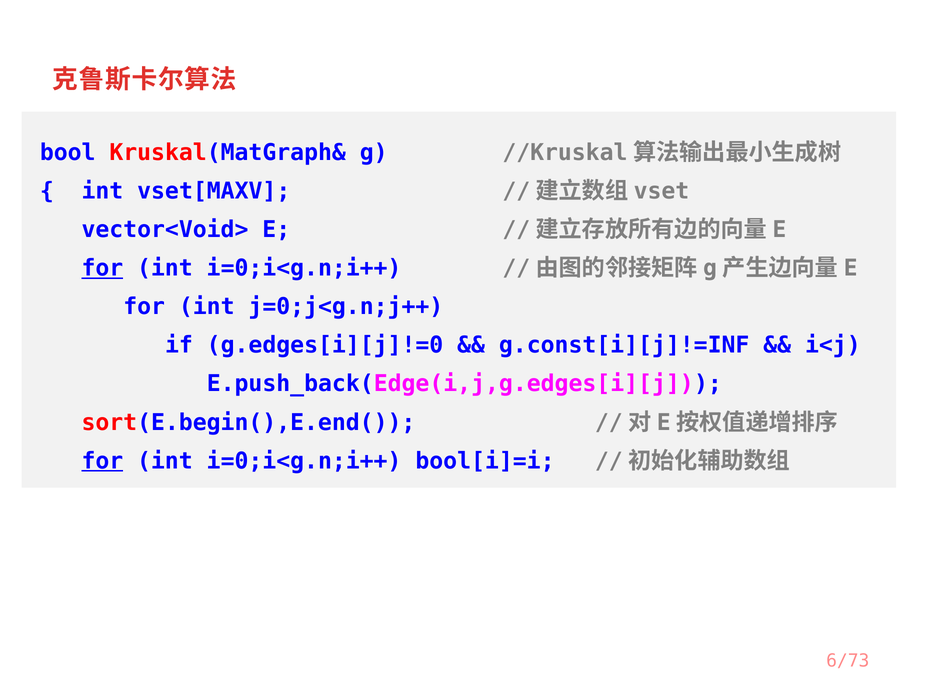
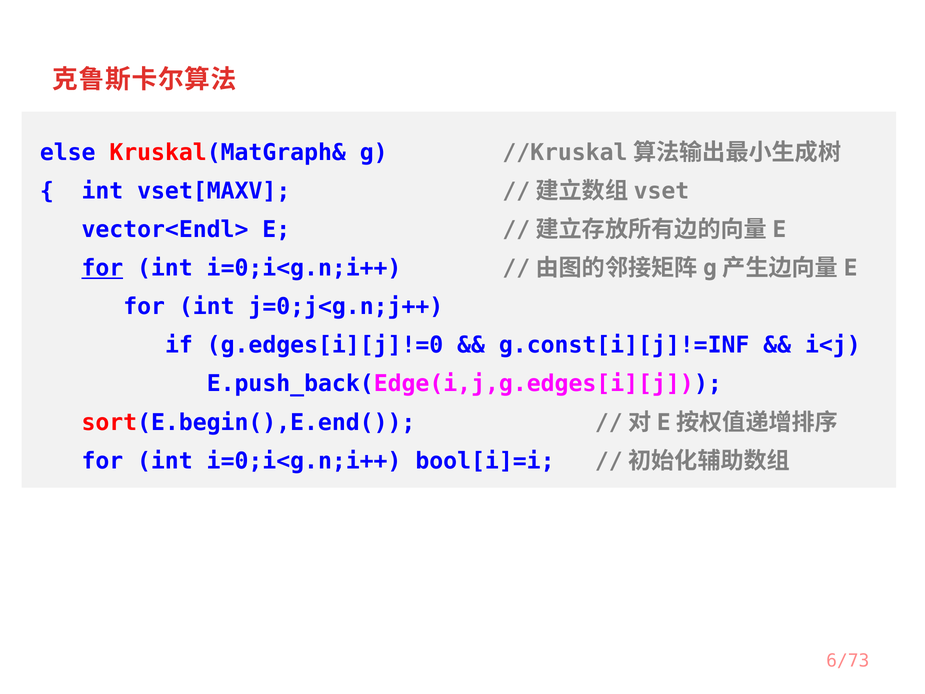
bool: bool -> else
vector<Void>: vector<Void> -> vector<Endl>
for at (102, 461) underline: present -> none
